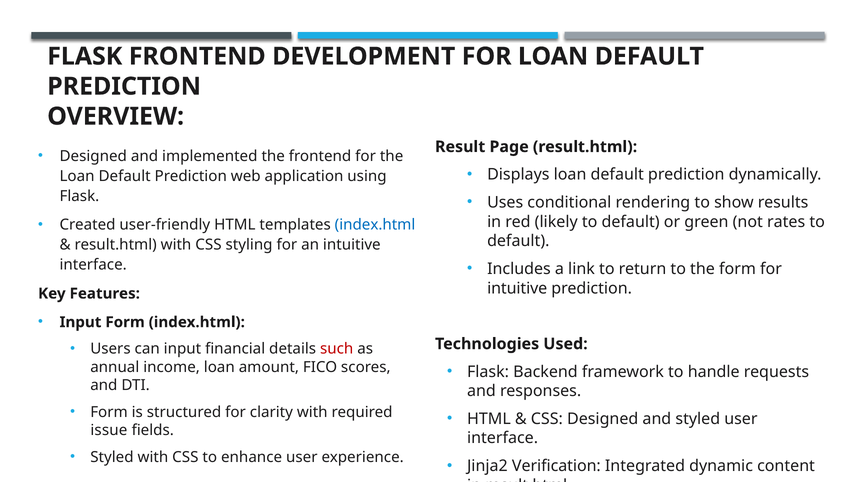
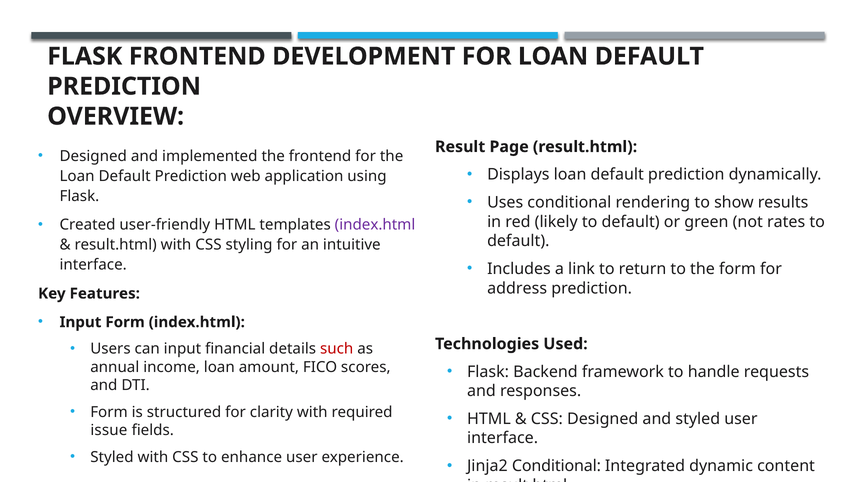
index.html at (375, 225) colour: blue -> purple
intuitive at (517, 288): intuitive -> address
Jinja2 Verification: Verification -> Conditional
